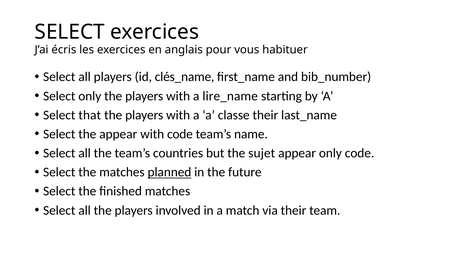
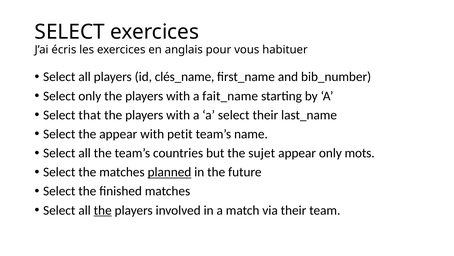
lire_name: lire_name -> fait_name
a classe: classe -> select
with code: code -> petit
only code: code -> mots
the at (103, 210) underline: none -> present
